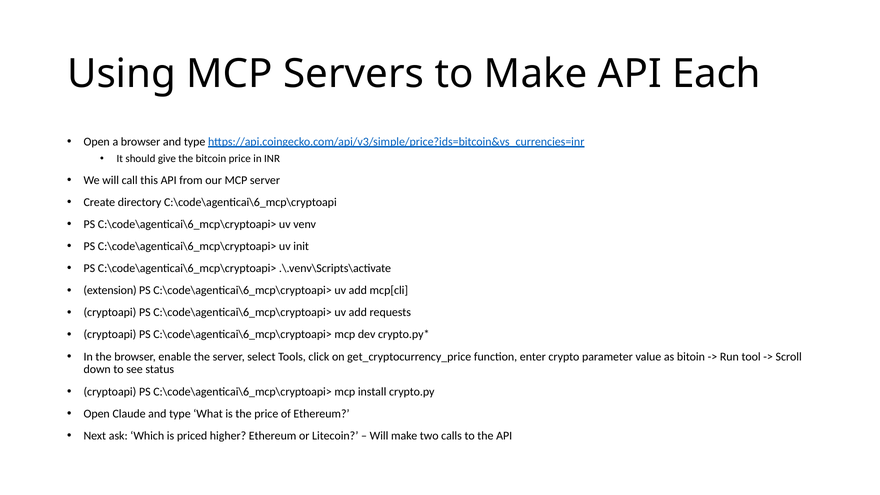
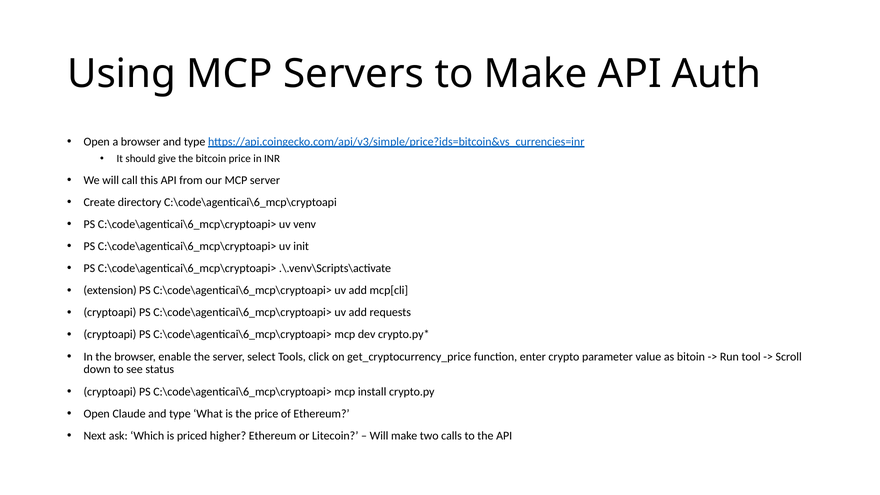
Each: Each -> Auth
